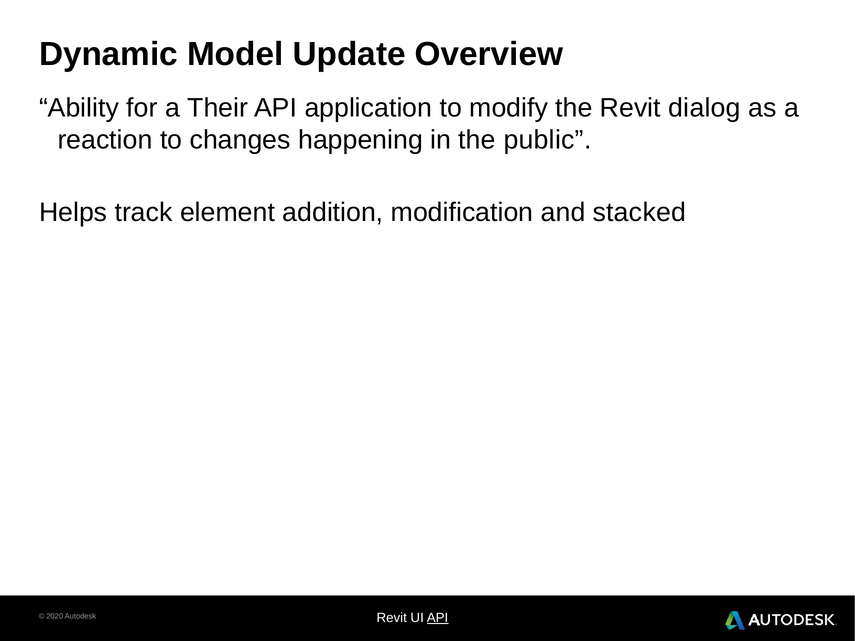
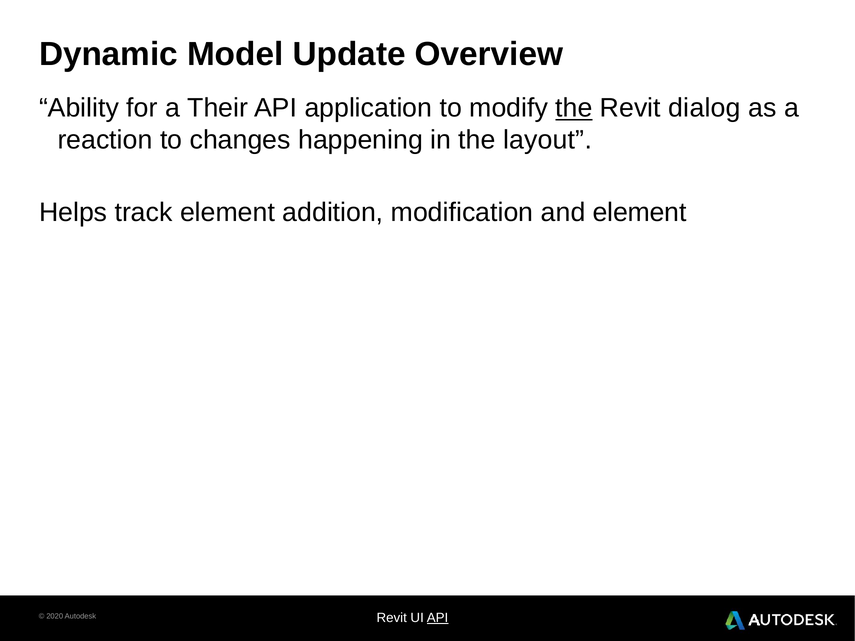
the at (574, 108) underline: none -> present
public: public -> layout
and stacked: stacked -> element
